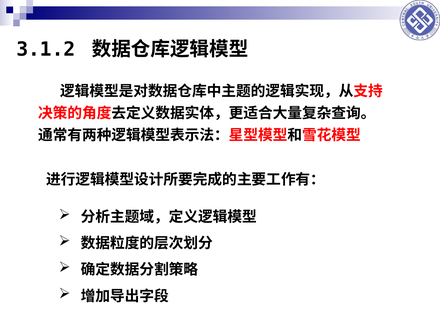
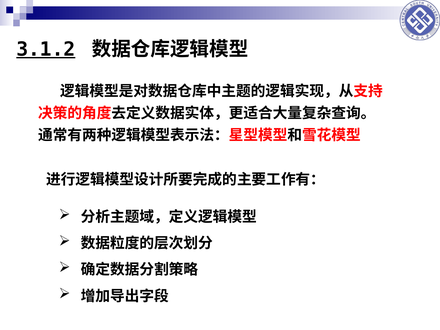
3.1.2 underline: none -> present
